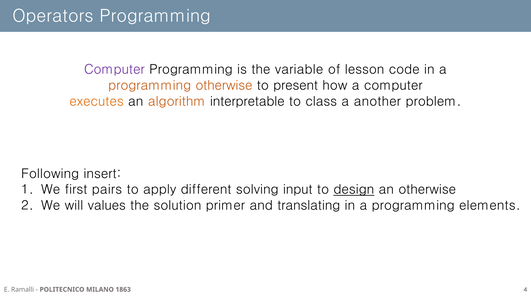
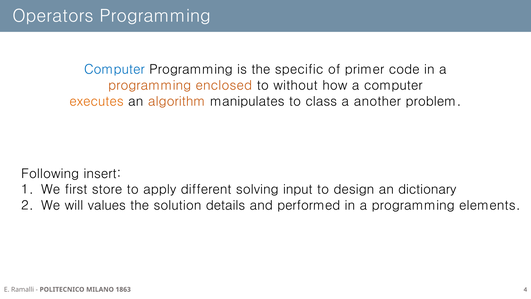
Computer at (114, 69) colour: purple -> blue
variable: variable -> specific
lesson: lesson -> primer
programming otherwise: otherwise -> enclosed
present: present -> without
interpretable: interpretable -> manipulates
pairs: pairs -> store
design underline: present -> none
an otherwise: otherwise -> dictionary
primer: primer -> details
translating: translating -> performed
